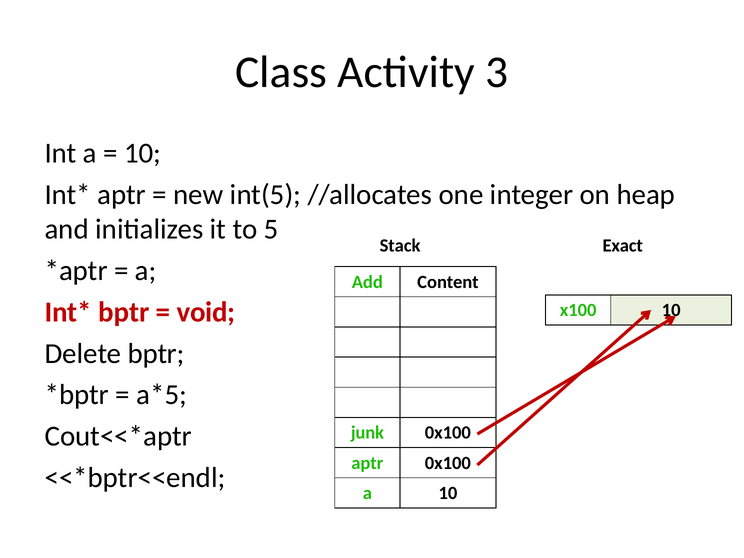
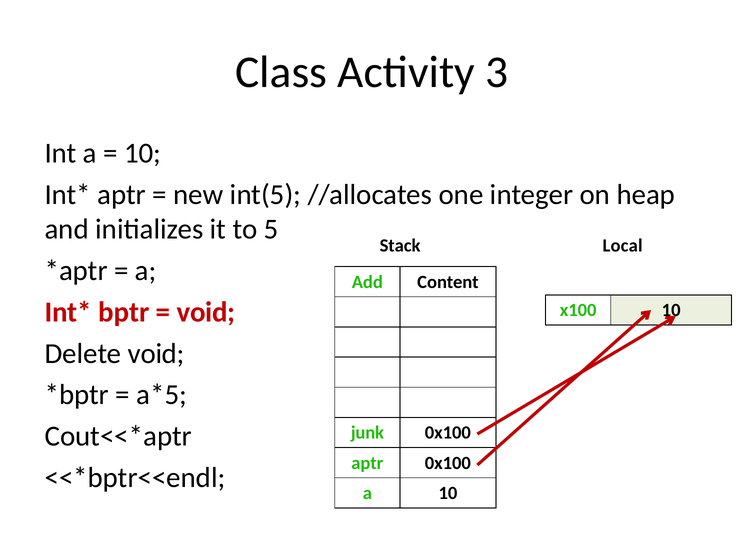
Exact: Exact -> Local
Delete bptr: bptr -> void
